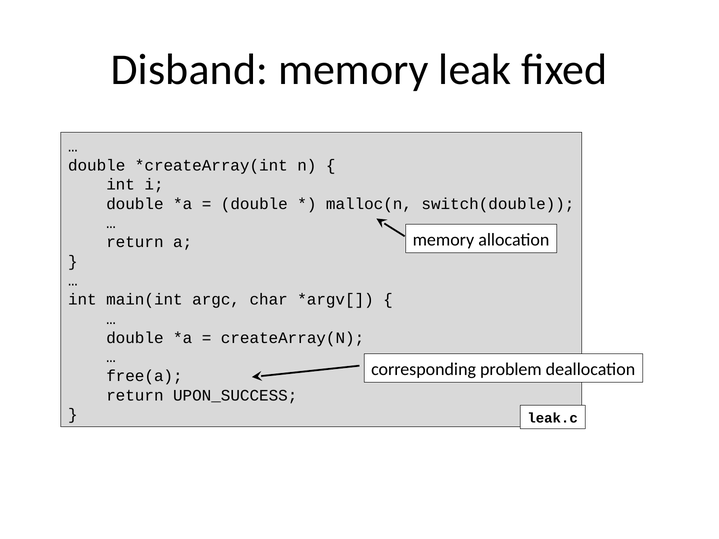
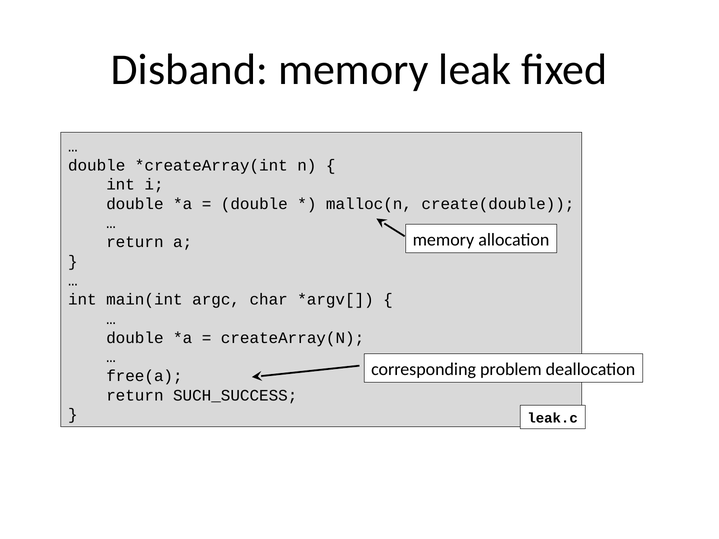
switch(double: switch(double -> create(double
UPON_SUCCESS: UPON_SUCCESS -> SUCH_SUCCESS
